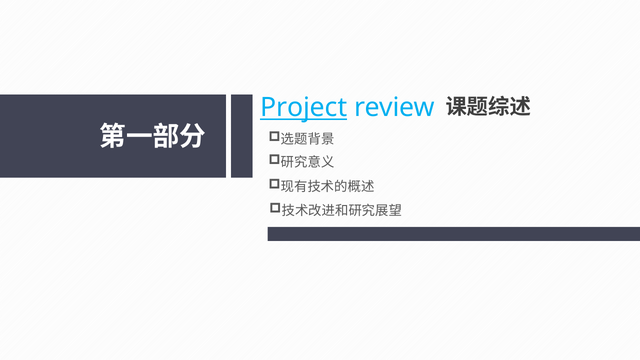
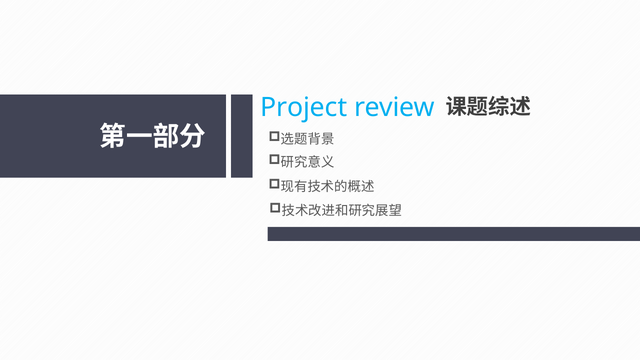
Project underline: present -> none
